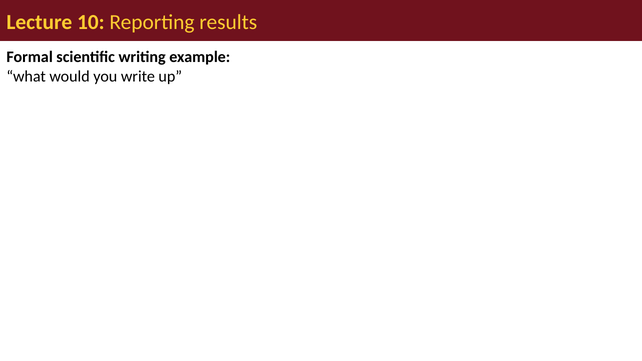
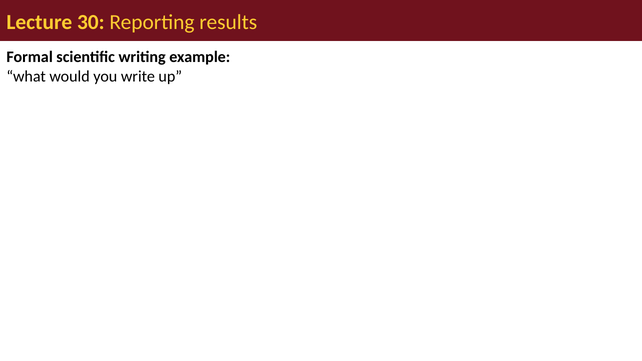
10: 10 -> 30
